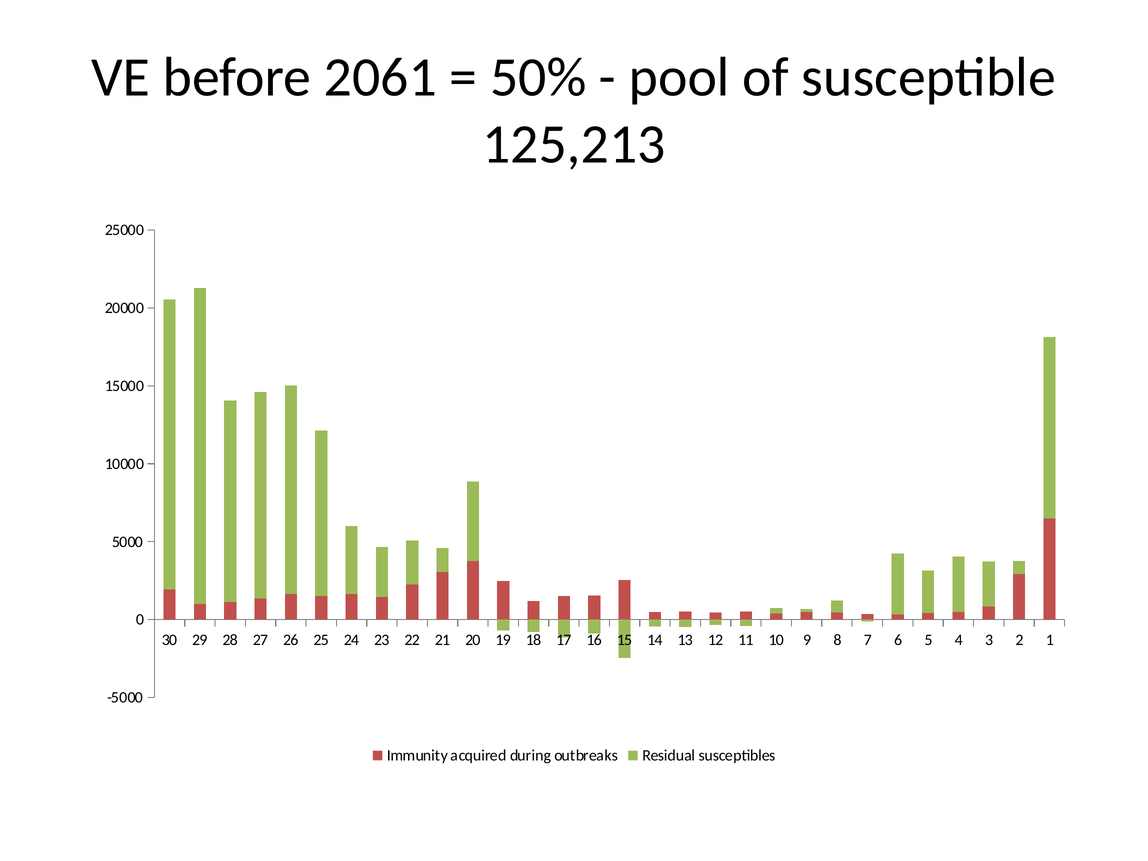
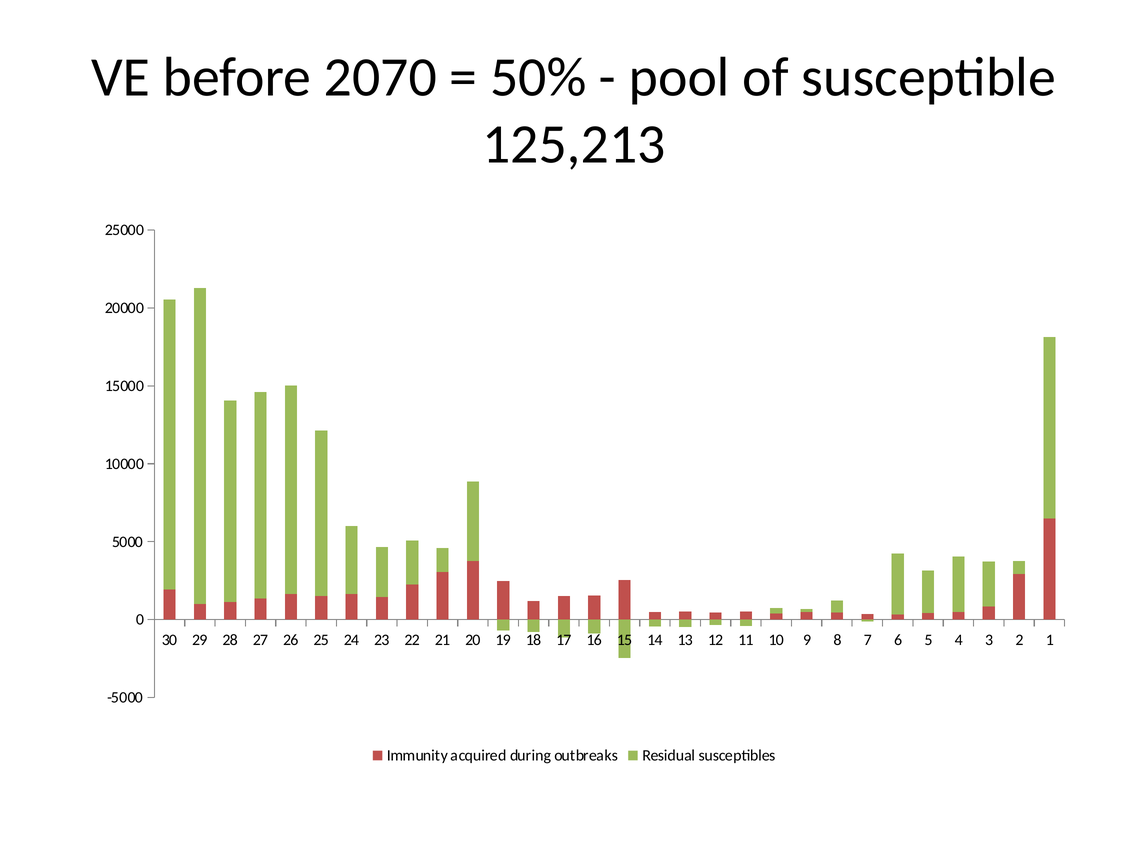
2061: 2061 -> 2070
